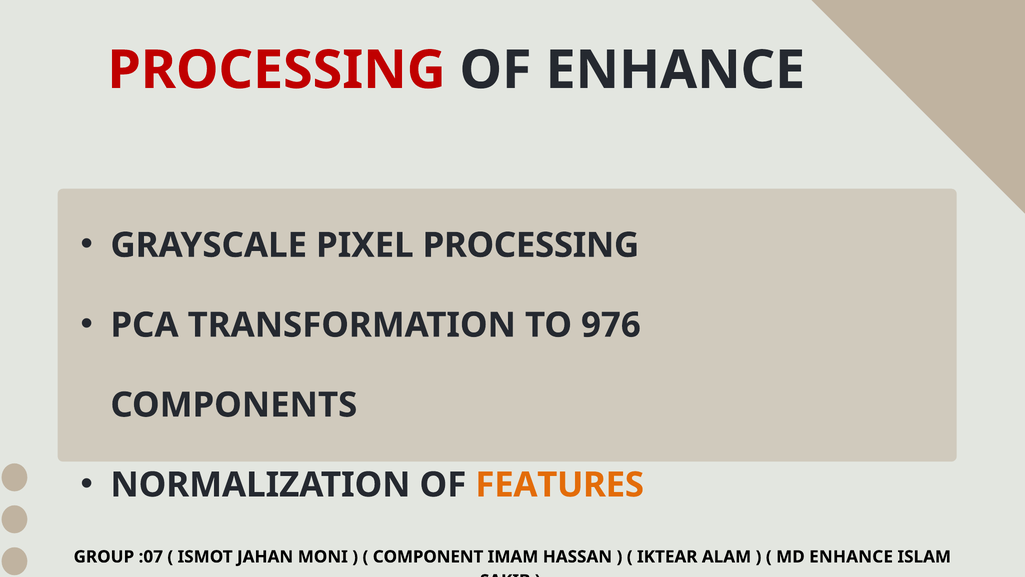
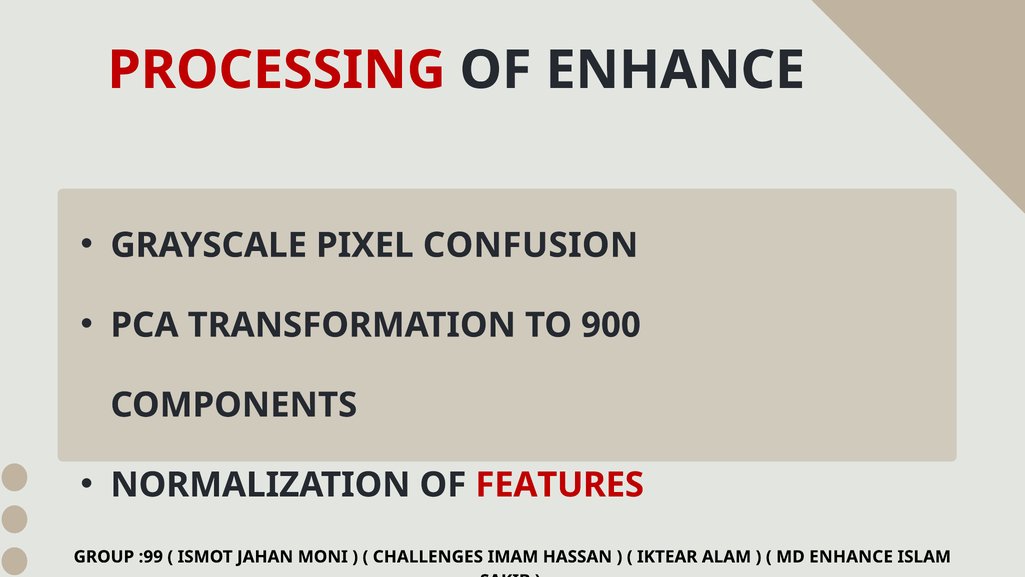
PIXEL PROCESSING: PROCESSING -> CONFUSION
976: 976 -> 900
FEATURES colour: orange -> red
:07: :07 -> :99
COMPONENT: COMPONENT -> CHALLENGES
